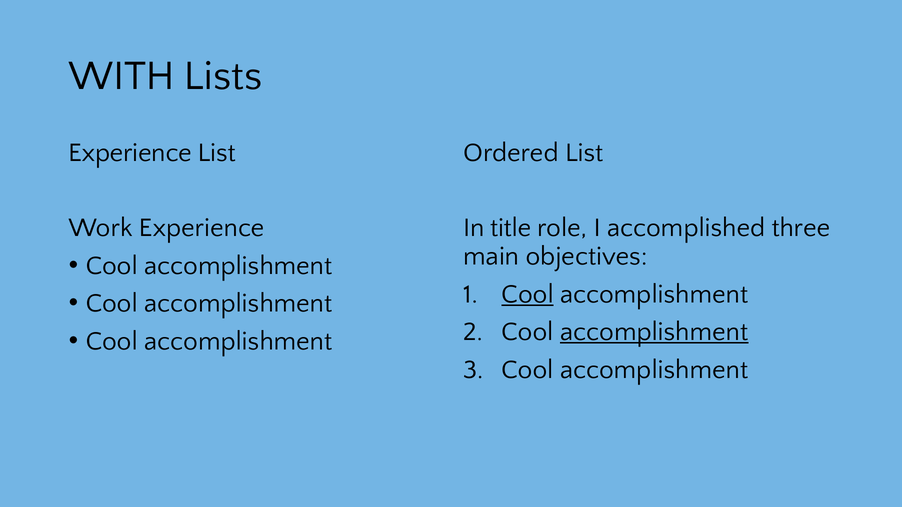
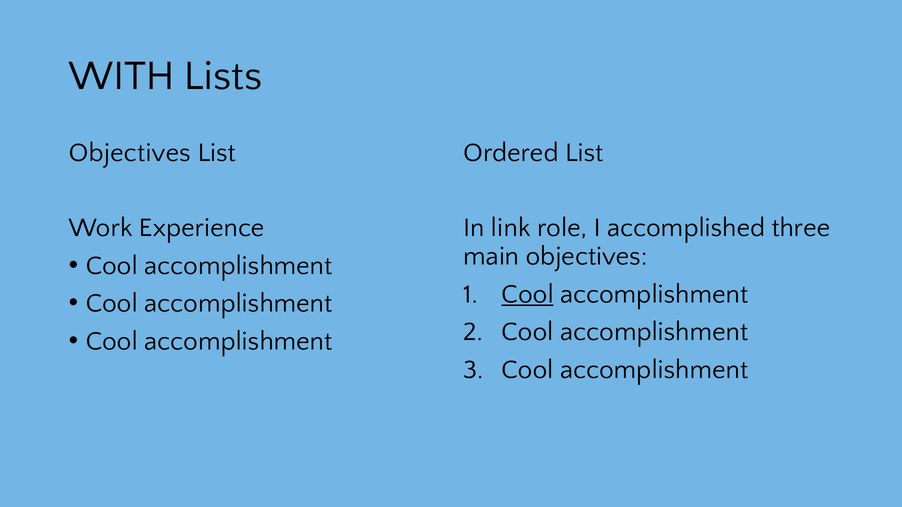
Experience at (130, 152): Experience -> Objectives
title: title -> link
accomplishment at (654, 332) underline: present -> none
